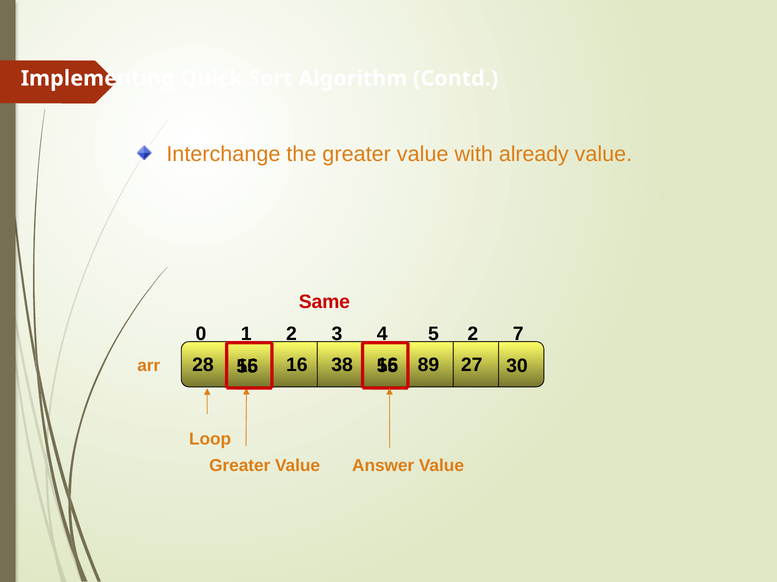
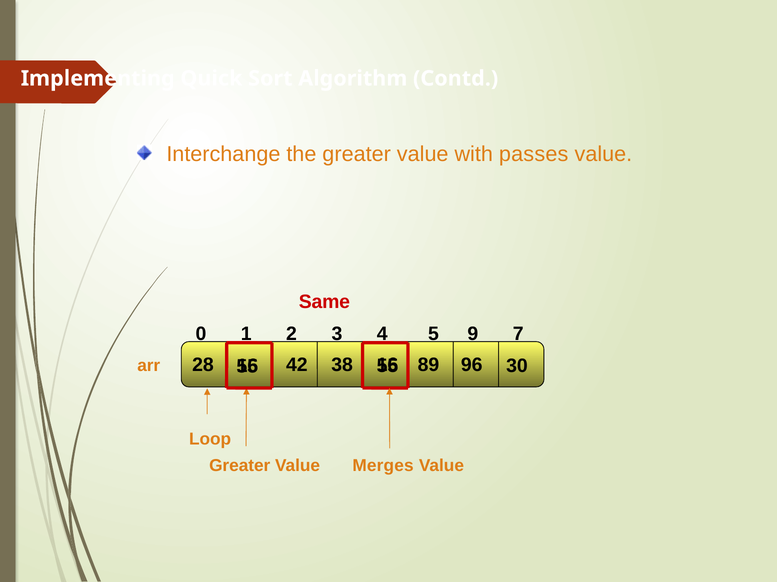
already: already -> passes
5 2: 2 -> 9
27: 27 -> 96
16 at (297, 365): 16 -> 42
Answer: Answer -> Merges
